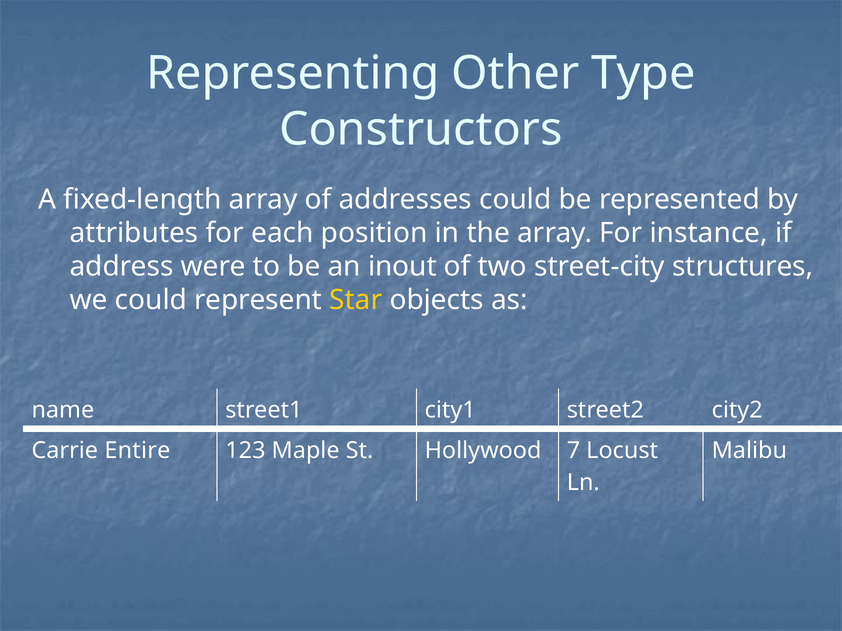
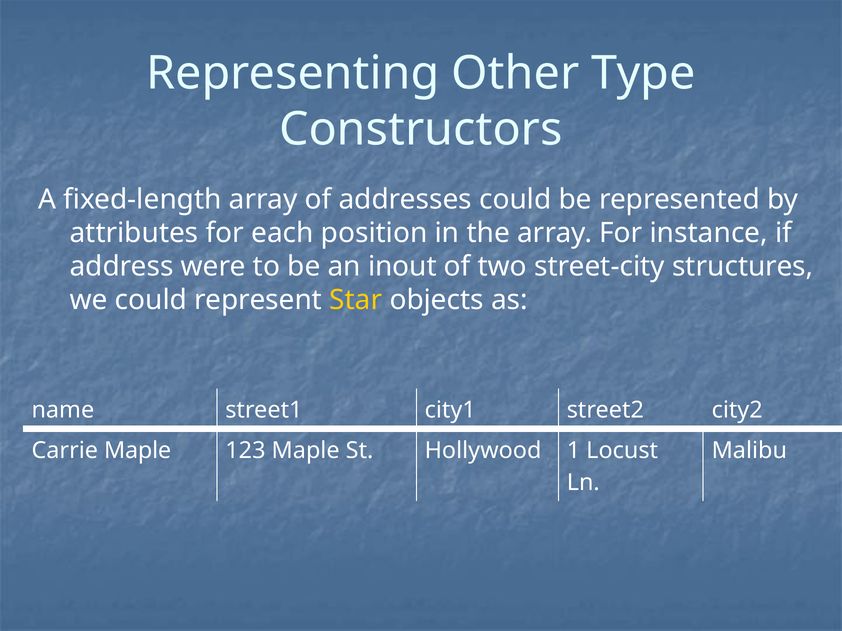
Carrie Entire: Entire -> Maple
7: 7 -> 1
